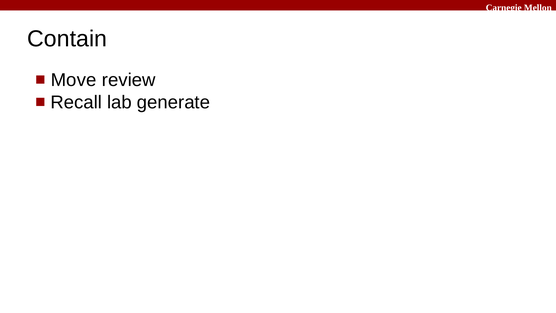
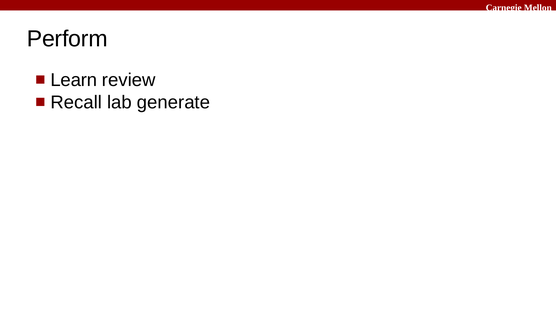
Contain: Contain -> Perform
Move: Move -> Learn
